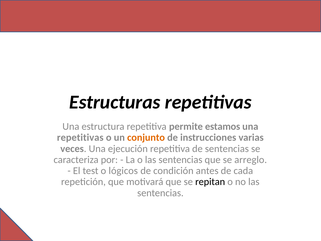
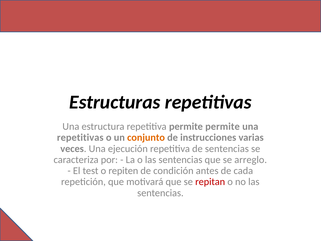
permite estamos: estamos -> permite
lógicos: lógicos -> repiten
repitan colour: black -> red
